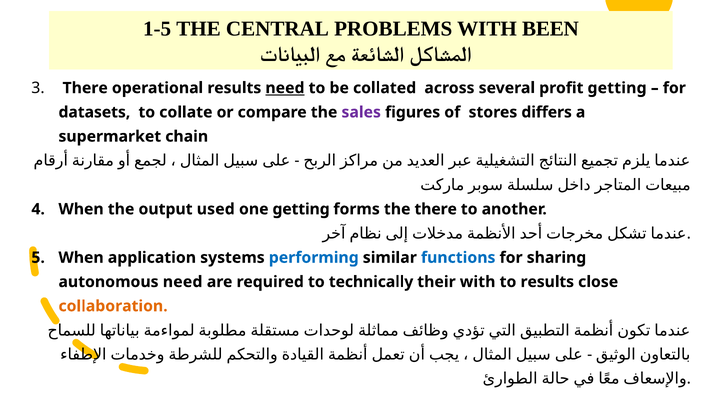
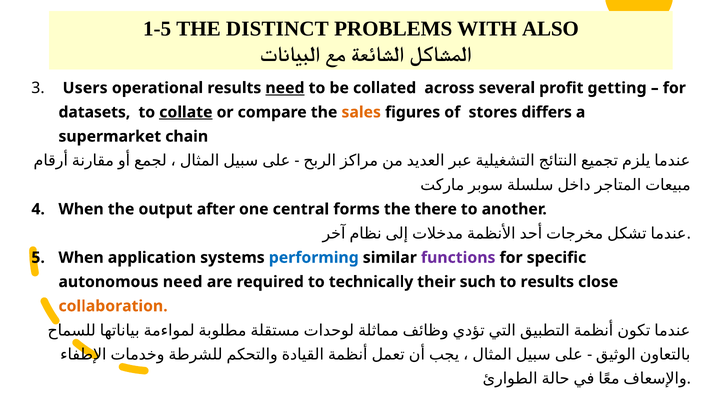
CENTRAL: CENTRAL -> DISTINCT
BEEN: BEEN -> ALSO
There at (85, 88): There -> Users
collate underline: none -> present
sales colour: purple -> orange
used: used -> after
one getting: getting -> central
functions colour: blue -> purple
sharing: sharing -> specific
their with: with -> such
